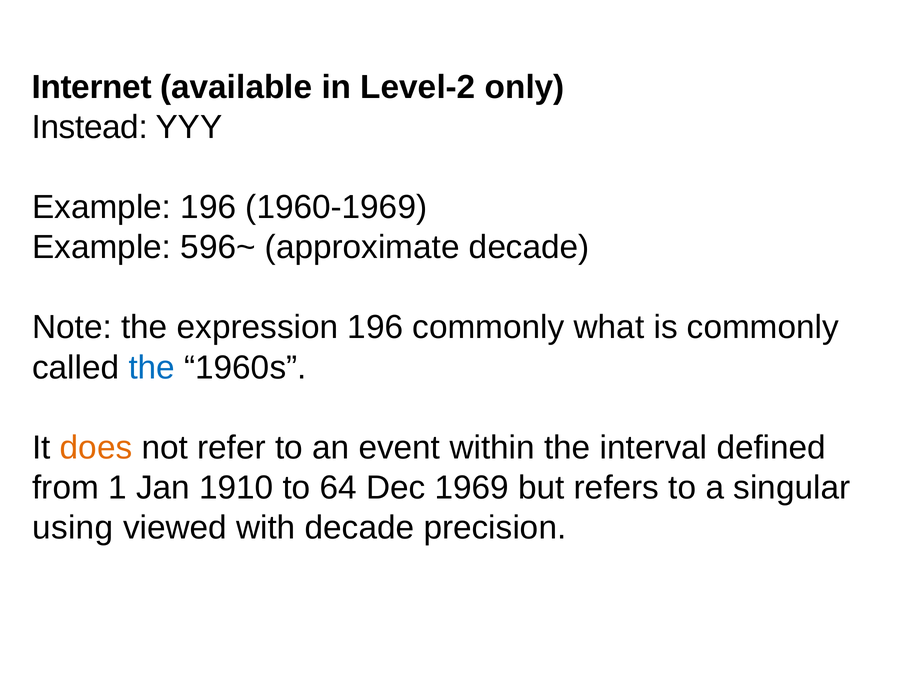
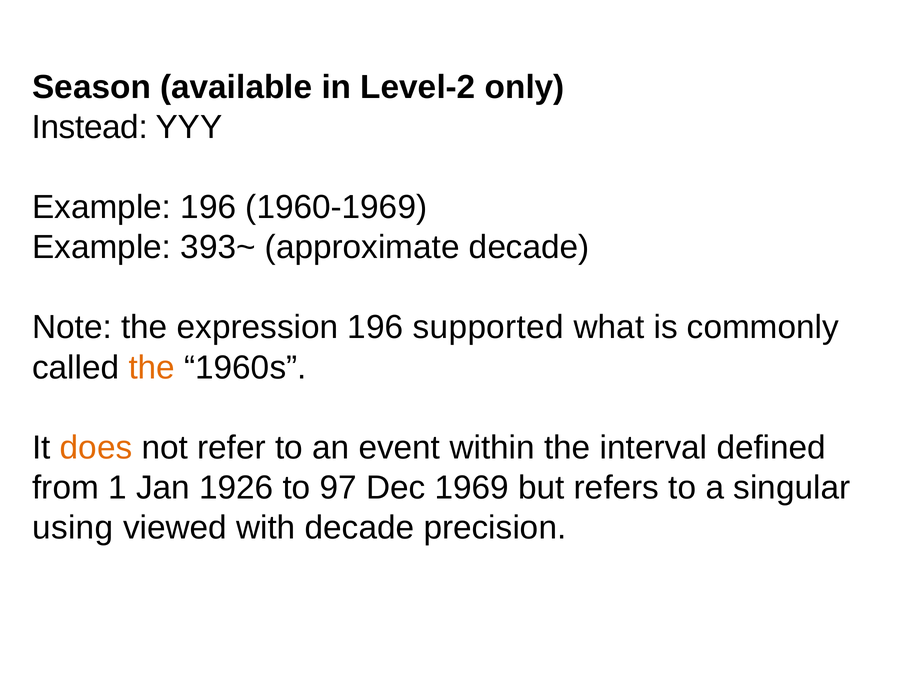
Internet: Internet -> Season
596~: 596~ -> 393~
196 commonly: commonly -> supported
the at (152, 368) colour: blue -> orange
1910: 1910 -> 1926
64: 64 -> 97
